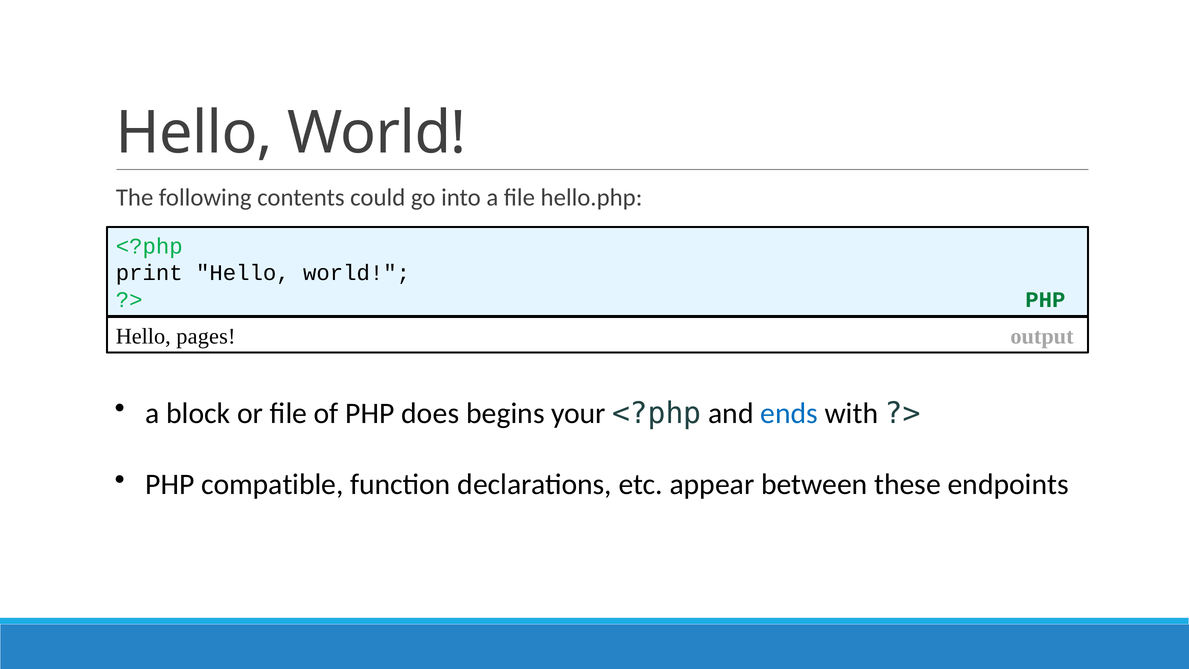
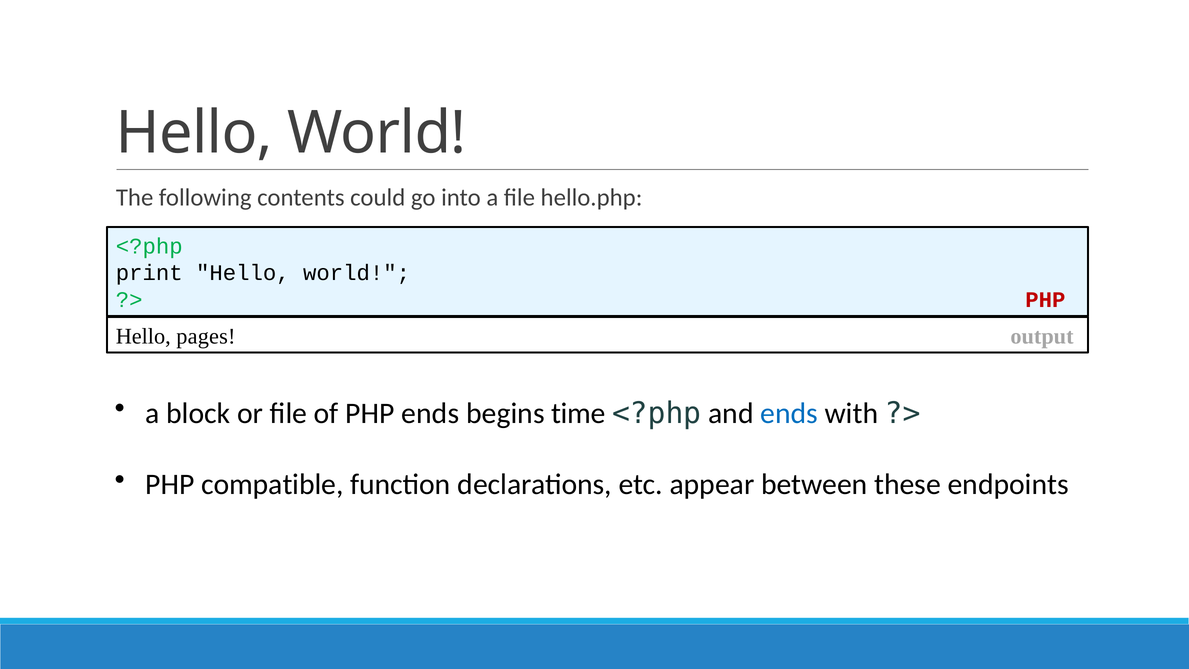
PHP at (1045, 300) colour: green -> red
PHP does: does -> ends
your: your -> time
